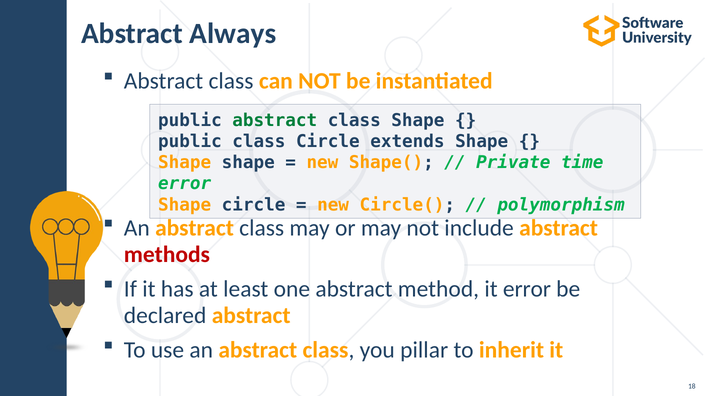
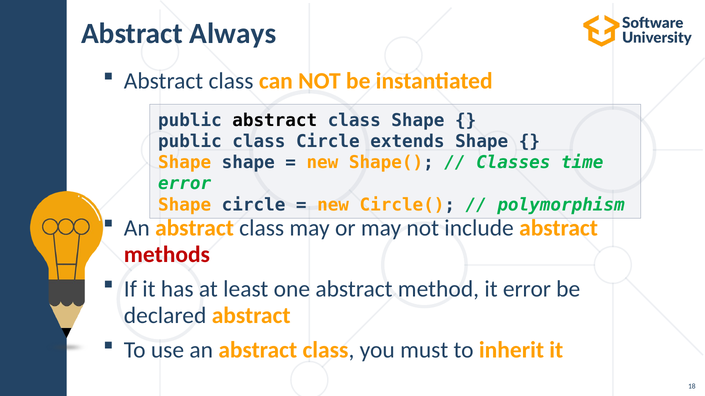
abstract at (275, 120) colour: green -> black
Private: Private -> Classes
pillar: pillar -> must
